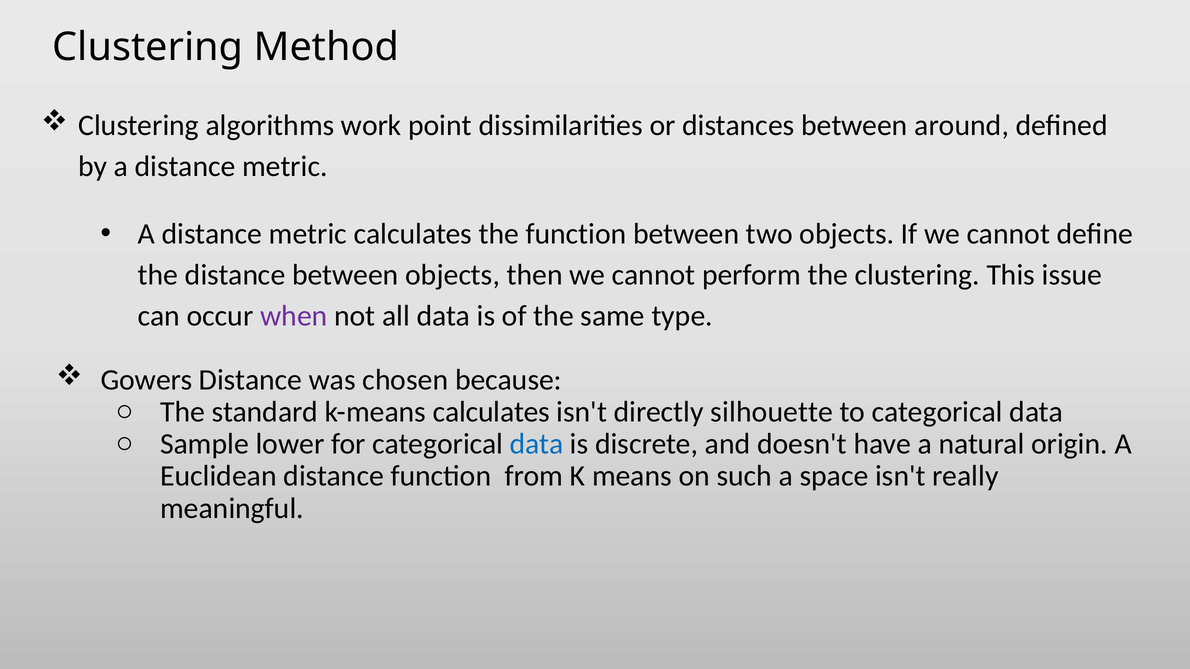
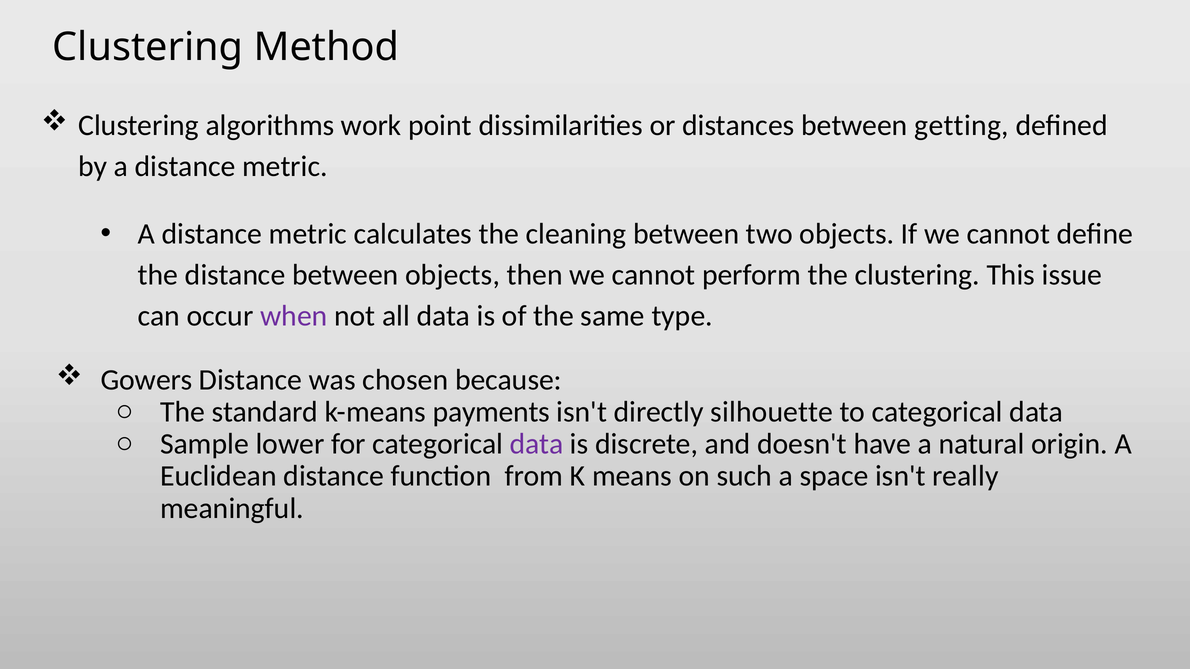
around: around -> getting
the function: function -> cleaning
k-means calculates: calculates -> payments
data at (537, 444) colour: blue -> purple
